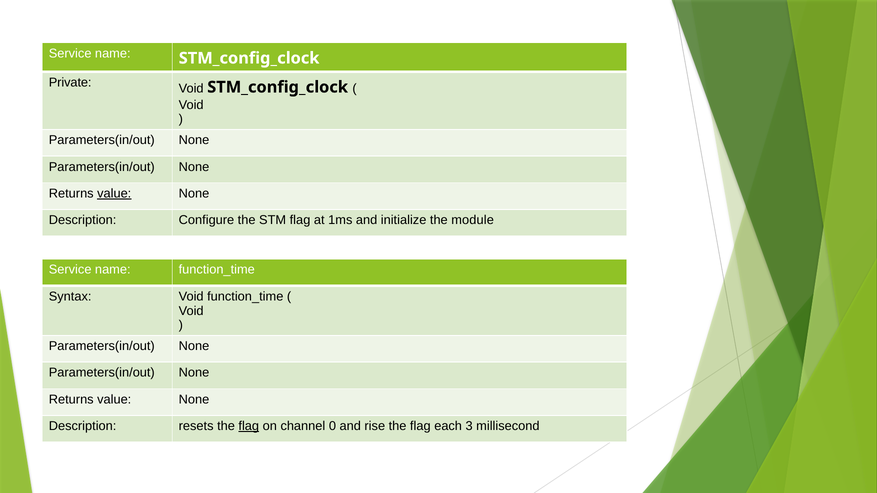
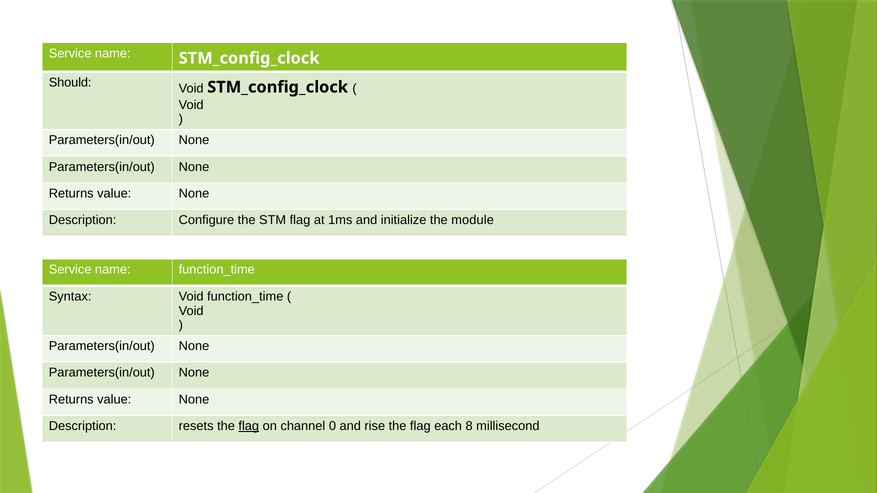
Private: Private -> Should
value at (114, 194) underline: present -> none
3: 3 -> 8
